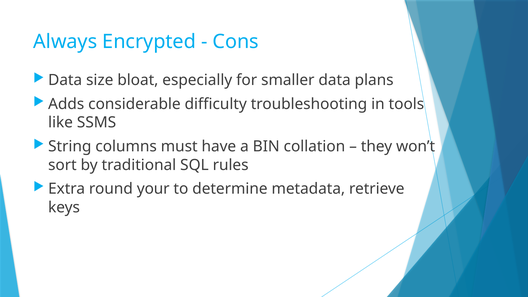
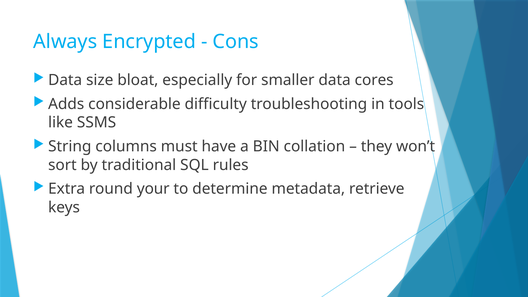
plans: plans -> cores
